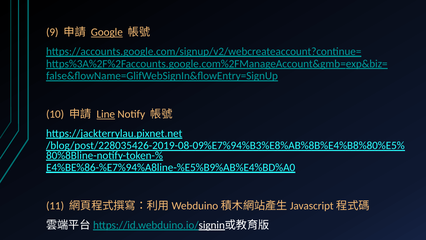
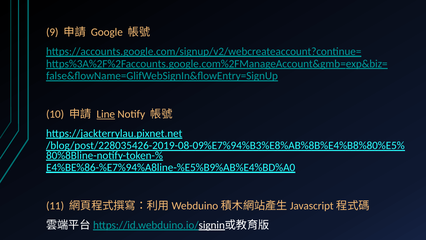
Google underline: present -> none
